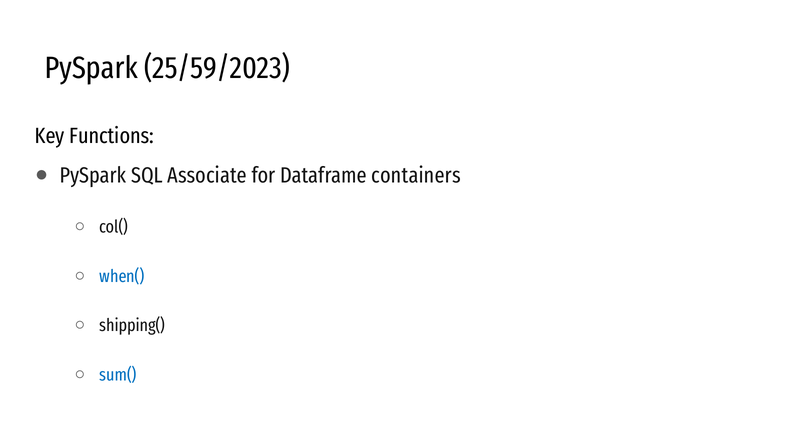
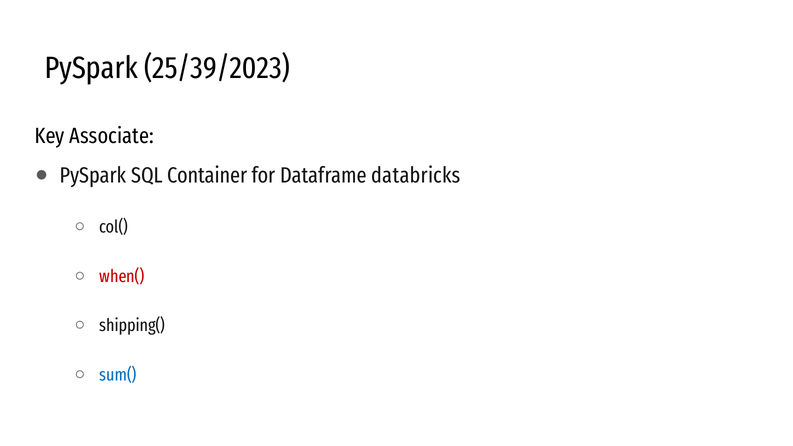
25/59/2023: 25/59/2023 -> 25/39/2023
Functions: Functions -> Associate
Associate: Associate -> Container
containers: containers -> databricks
when( colour: blue -> red
